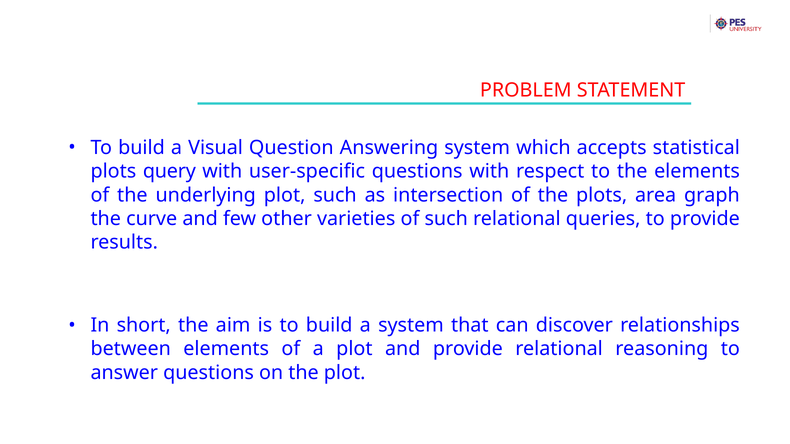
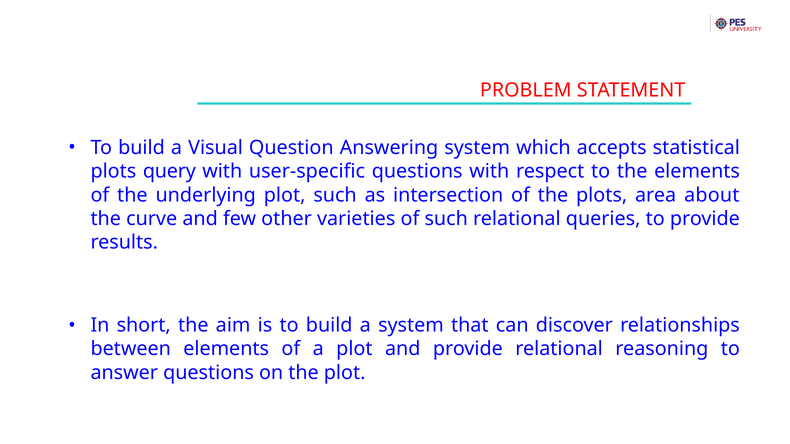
graph: graph -> about
